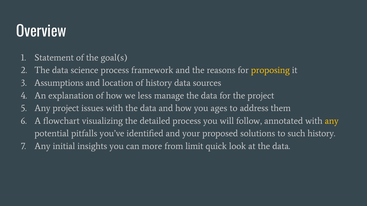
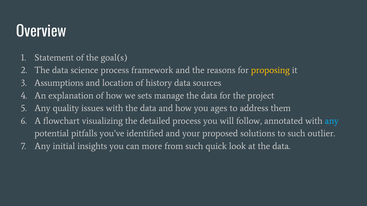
less: less -> sets
Any project: project -> quality
any at (332, 121) colour: yellow -> light blue
such history: history -> outlier
from limit: limit -> such
